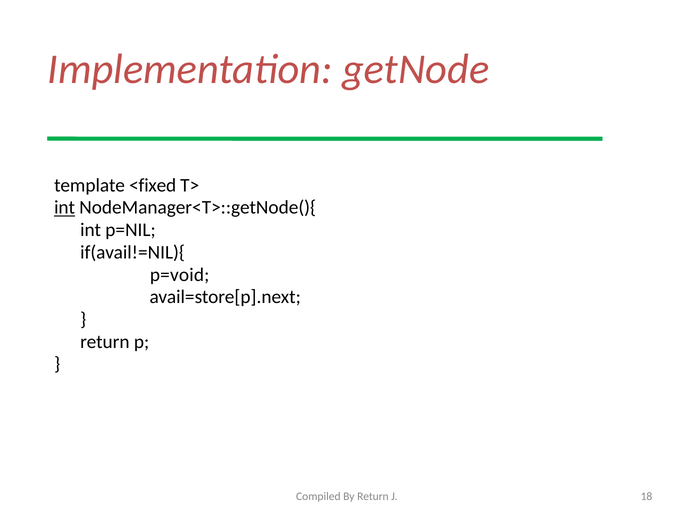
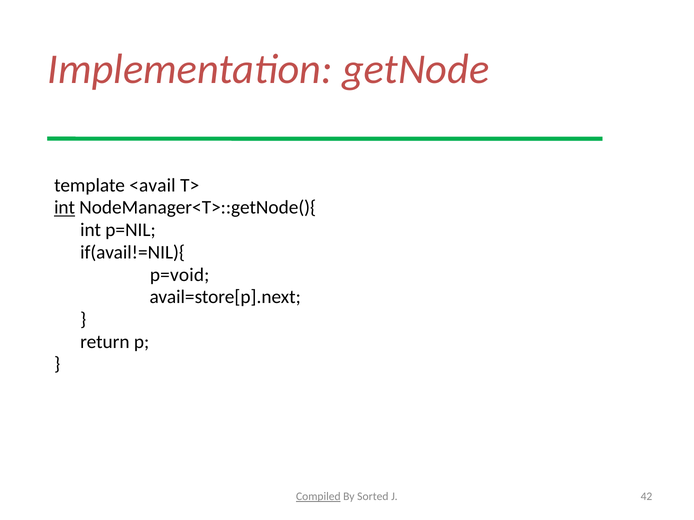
<fixed: <fixed -> <avail
Compiled underline: none -> present
By Return: Return -> Sorted
18: 18 -> 42
